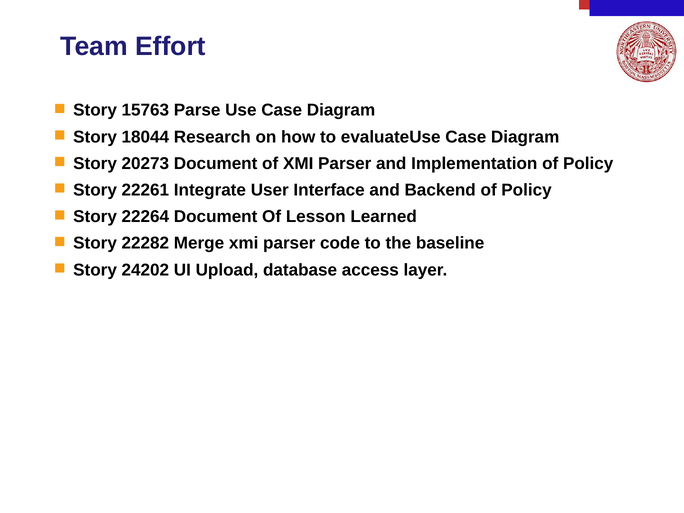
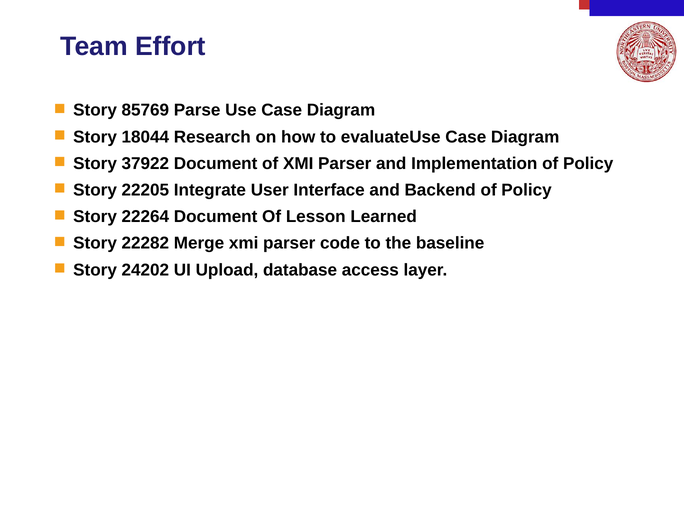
15763: 15763 -> 85769
20273: 20273 -> 37922
22261: 22261 -> 22205
